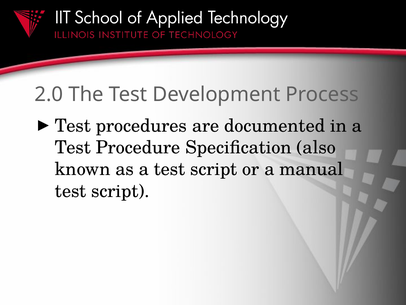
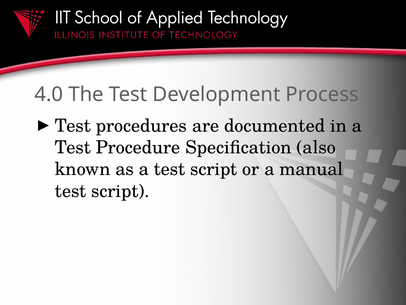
2.0: 2.0 -> 4.0
